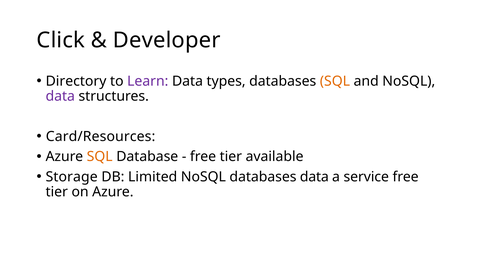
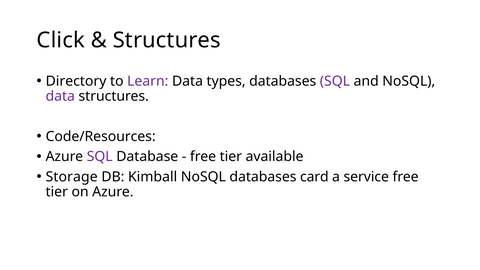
Developer at (167, 40): Developer -> Structures
SQL at (335, 81) colour: orange -> purple
Card/Resources: Card/Resources -> Code/Resources
SQL at (100, 157) colour: orange -> purple
Limited: Limited -> Kimball
databases data: data -> card
